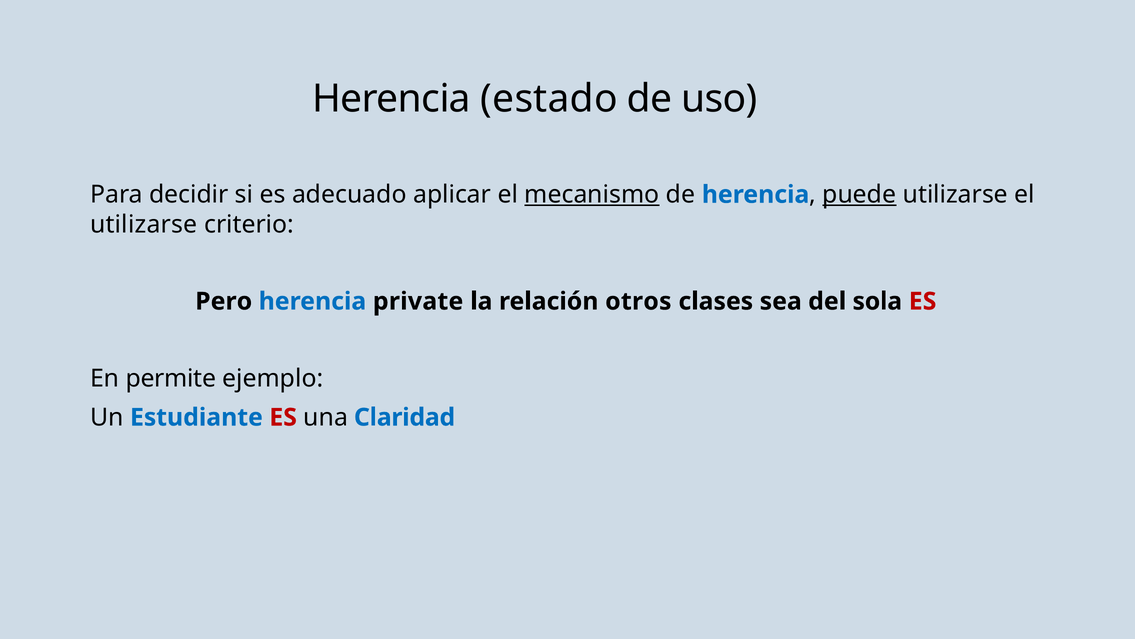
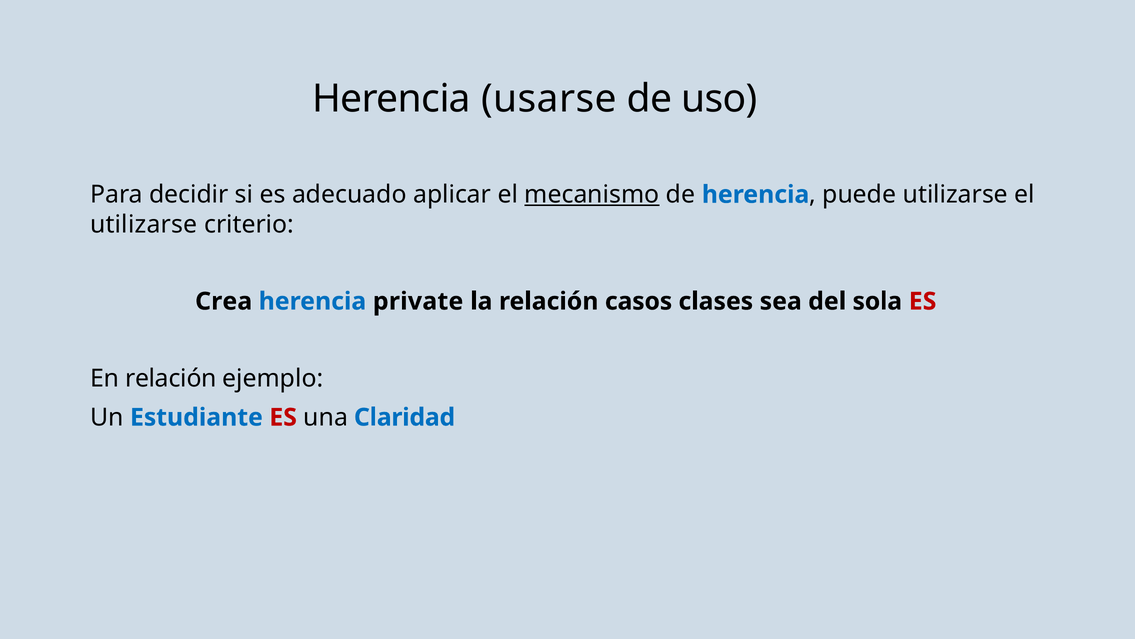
estado: estado -> usarse
puede underline: present -> none
Pero: Pero -> Crea
otros: otros -> casos
En permite: permite -> relación
